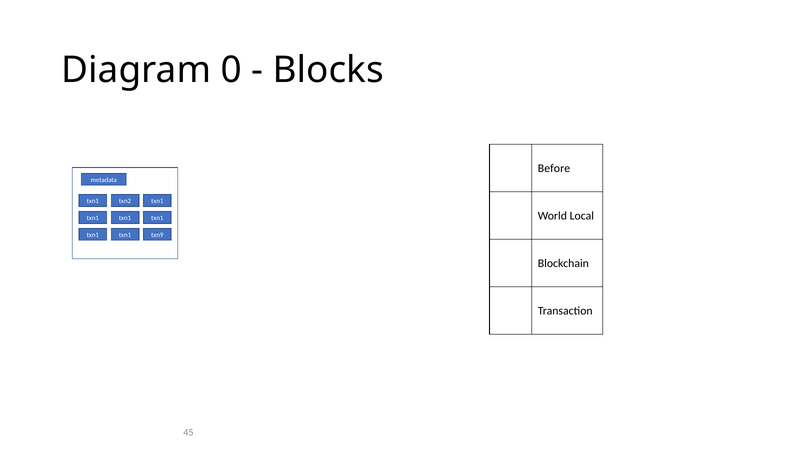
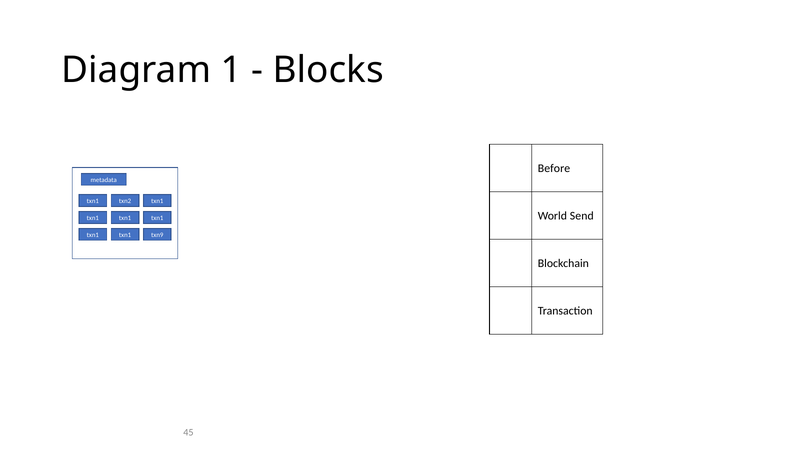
0: 0 -> 1
Local: Local -> Send
